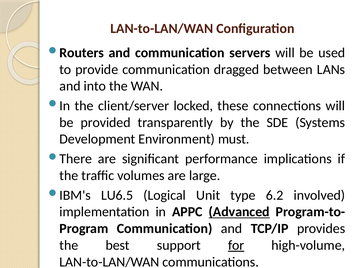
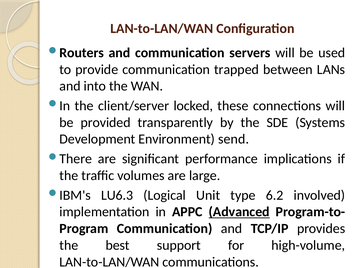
dragged: dragged -> trapped
must: must -> send
LU6.5: LU6.5 -> LU6.3
for underline: present -> none
